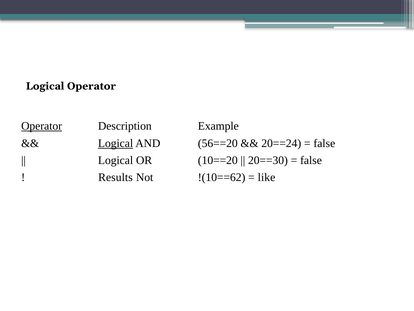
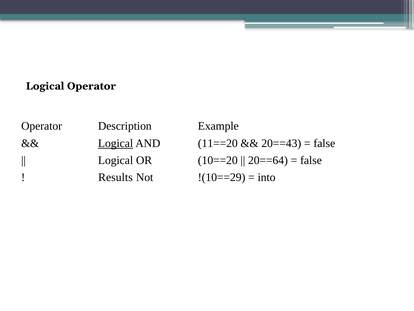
Operator at (42, 126) underline: present -> none
56==20: 56==20 -> 11==20
20==24: 20==24 -> 20==43
20==30: 20==30 -> 20==64
!(10==62: !(10==62 -> !(10==29
like: like -> into
